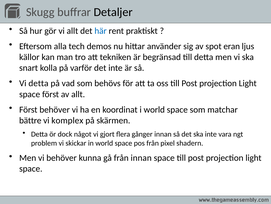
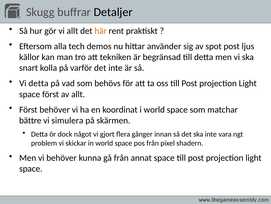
här colour: blue -> orange
spot eran: eran -> post
komplex: komplex -> simulera
från innan: innan -> annat
